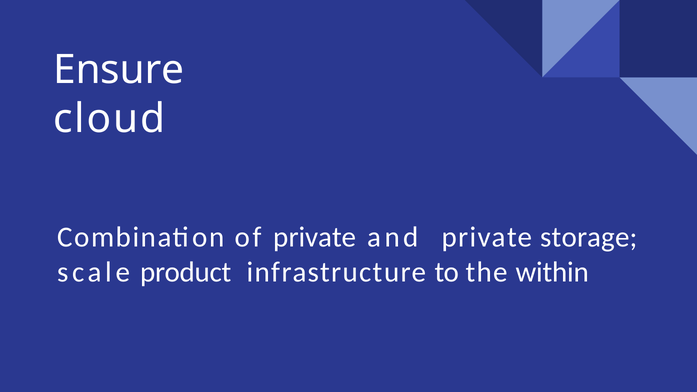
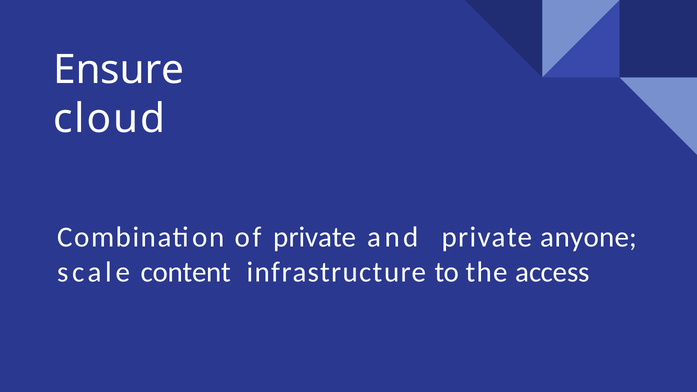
storage: storage -> anyone
product: product -> content
within: within -> access
